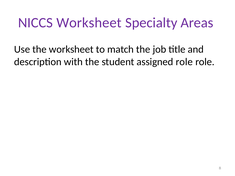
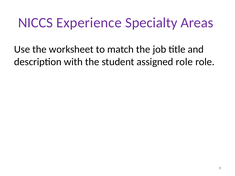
NICCS Worksheet: Worksheet -> Experience
